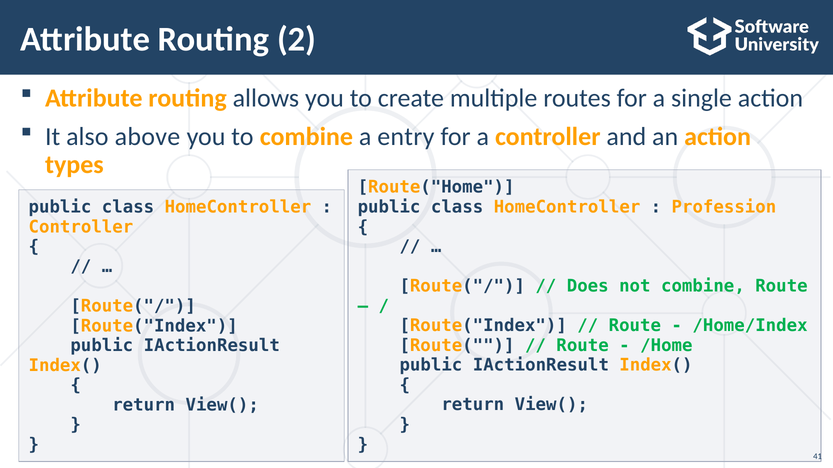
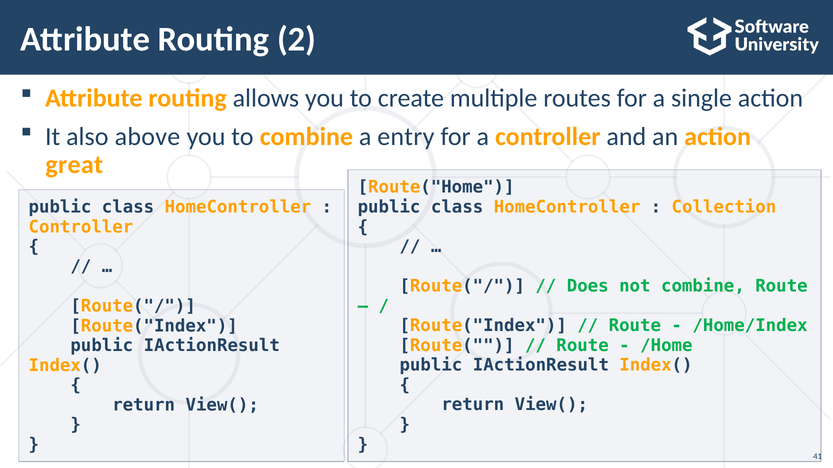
types: types -> great
Profession: Profession -> Collection
